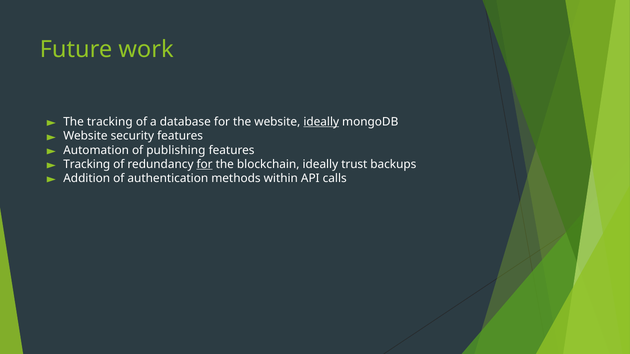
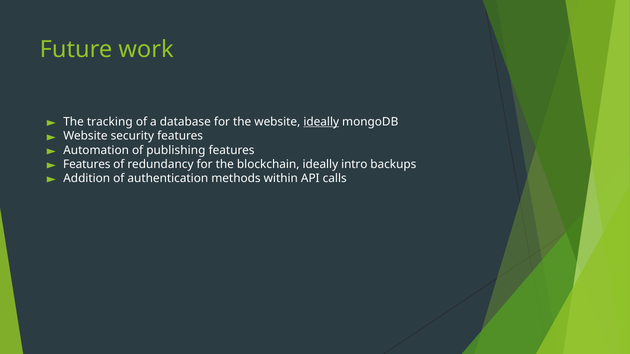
Tracking at (87, 164): Tracking -> Features
for at (205, 164) underline: present -> none
trust: trust -> intro
